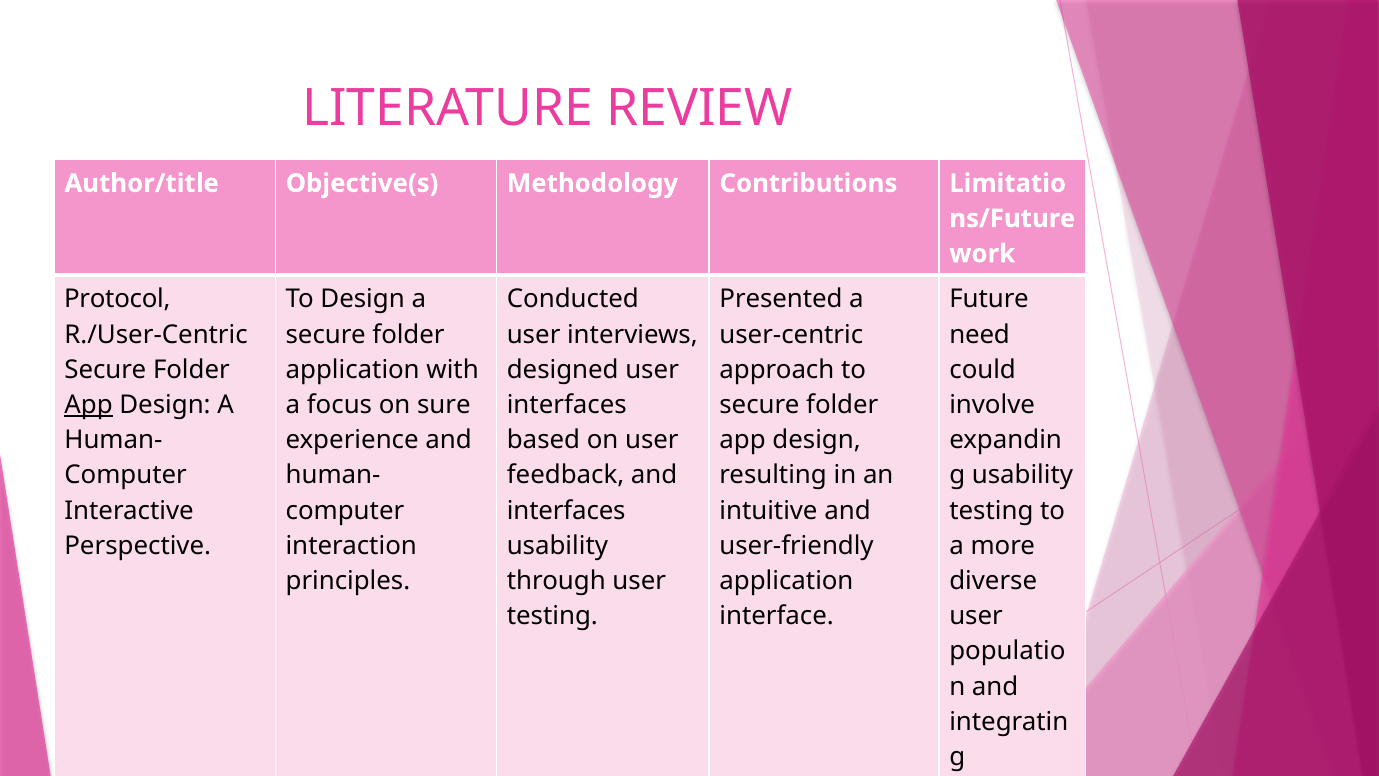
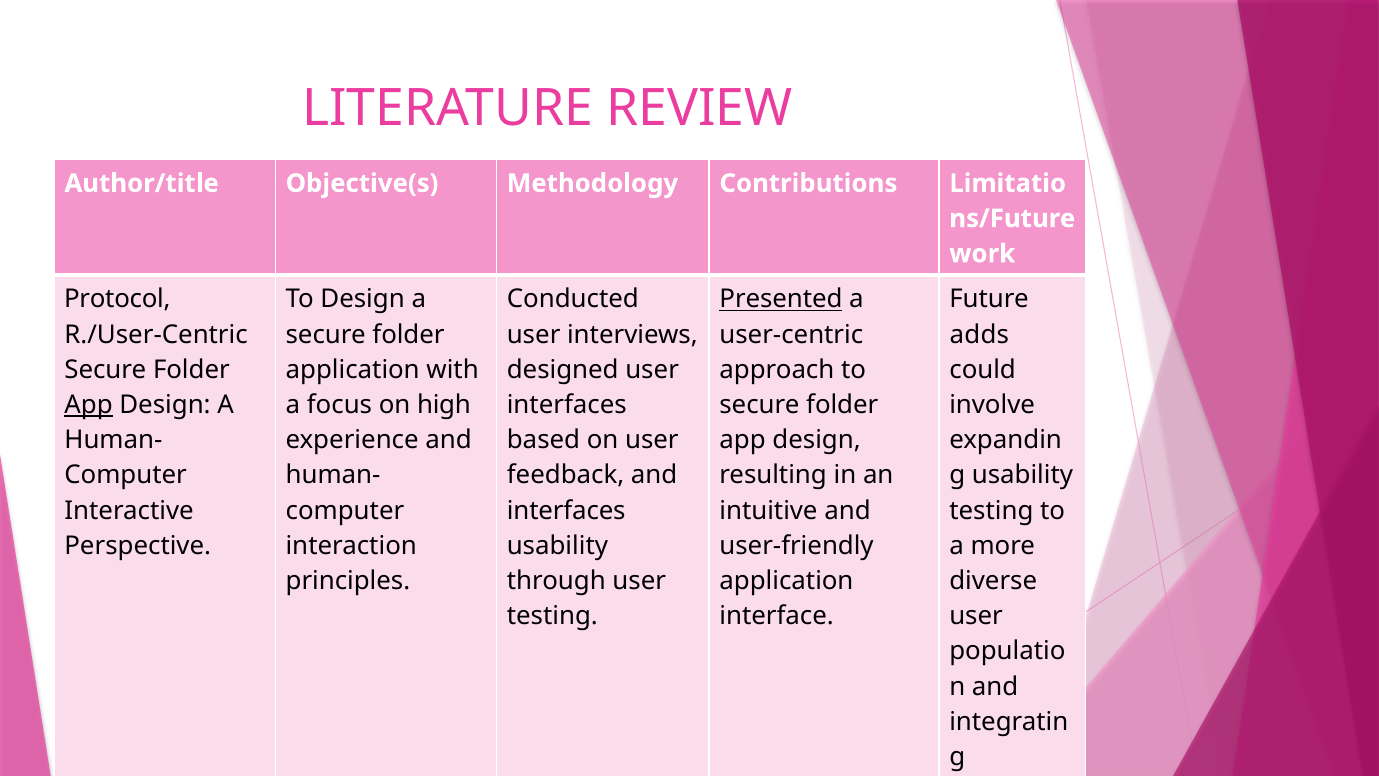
Presented underline: none -> present
need: need -> adds
sure: sure -> high
